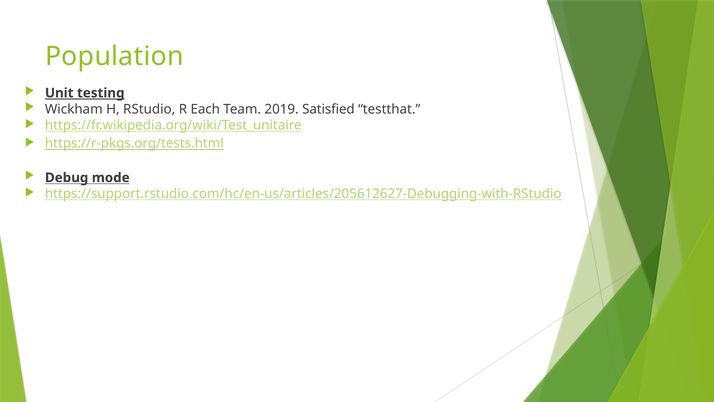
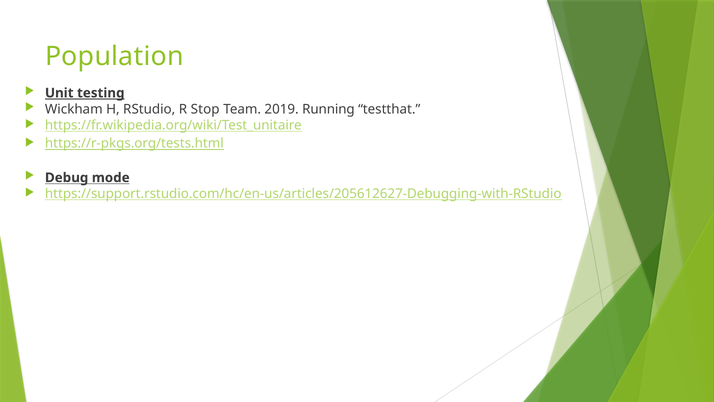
Each: Each -> Stop
Satisfied: Satisfied -> Running
